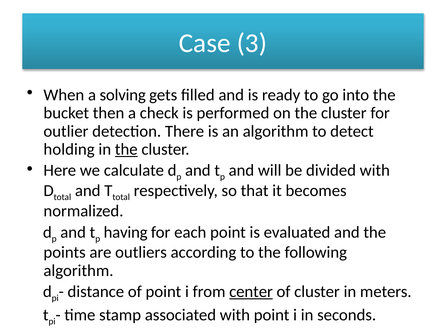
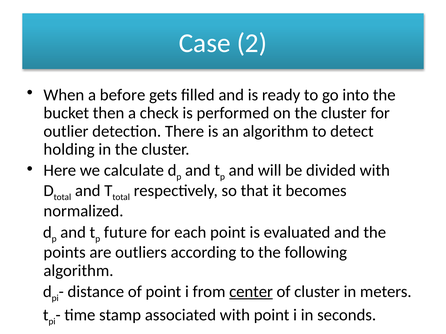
3: 3 -> 2
solving: solving -> before
the at (126, 149) underline: present -> none
having: having -> future
